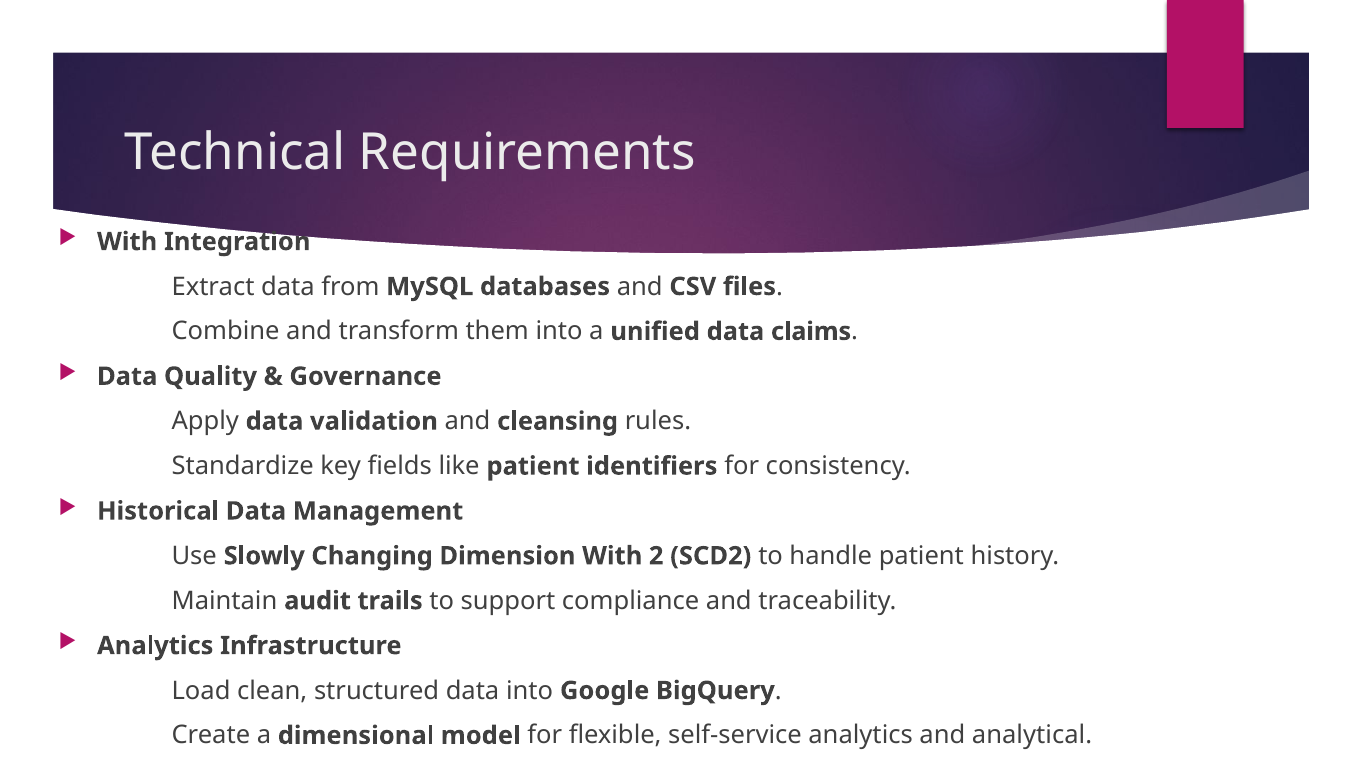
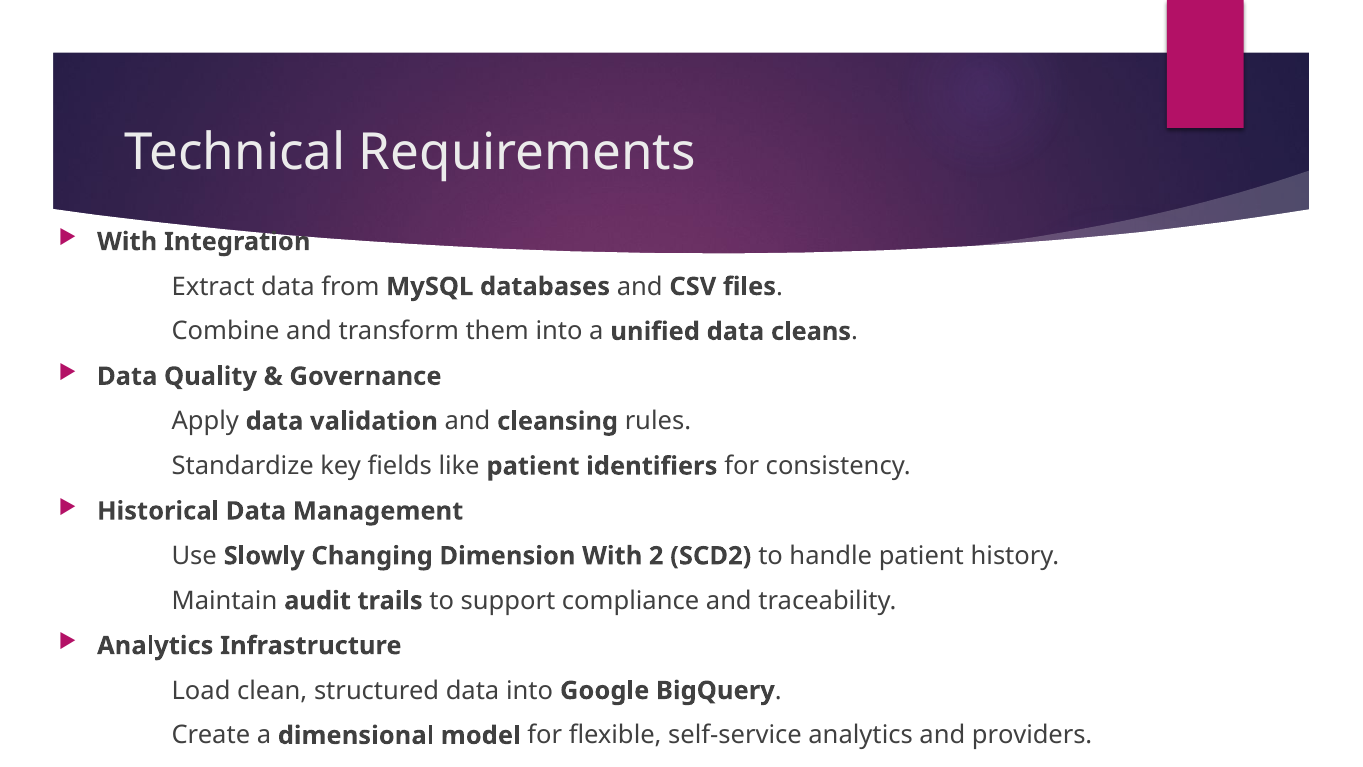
claims: claims -> cleans
analytical: analytical -> providers
